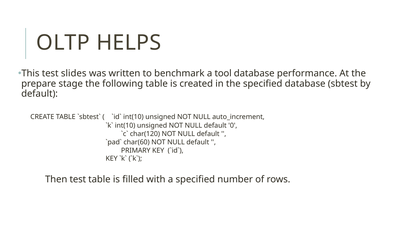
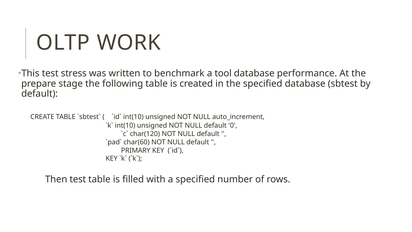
HELPS: HELPS -> WORK
slides: slides -> stress
